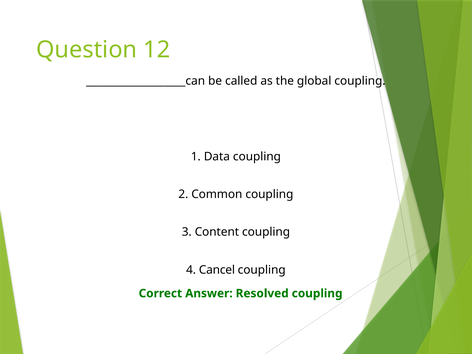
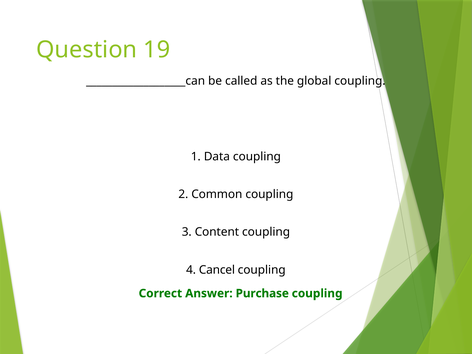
12: 12 -> 19
Resolved: Resolved -> Purchase
